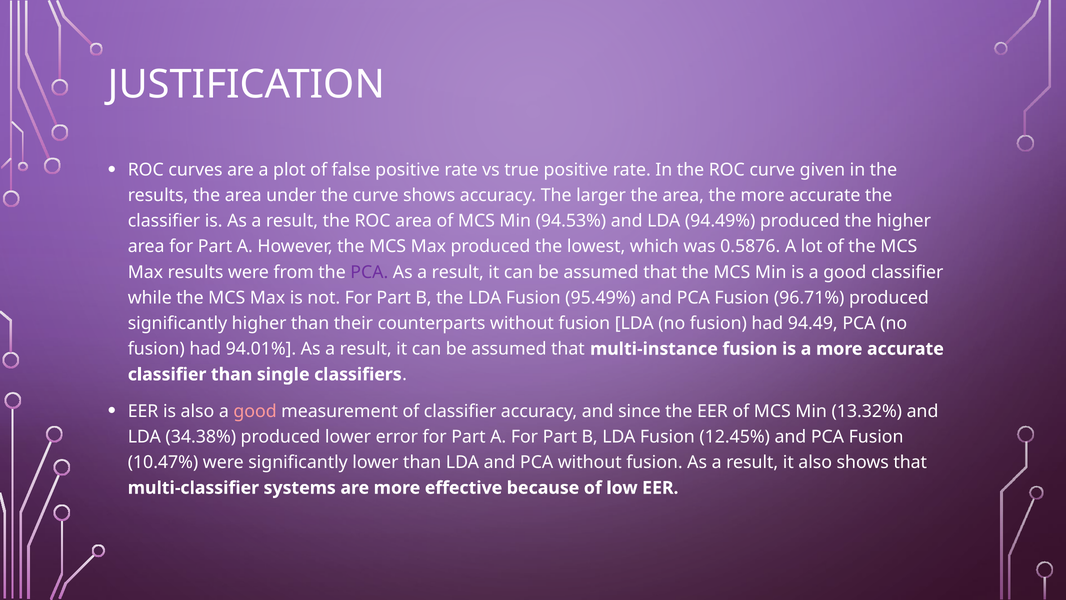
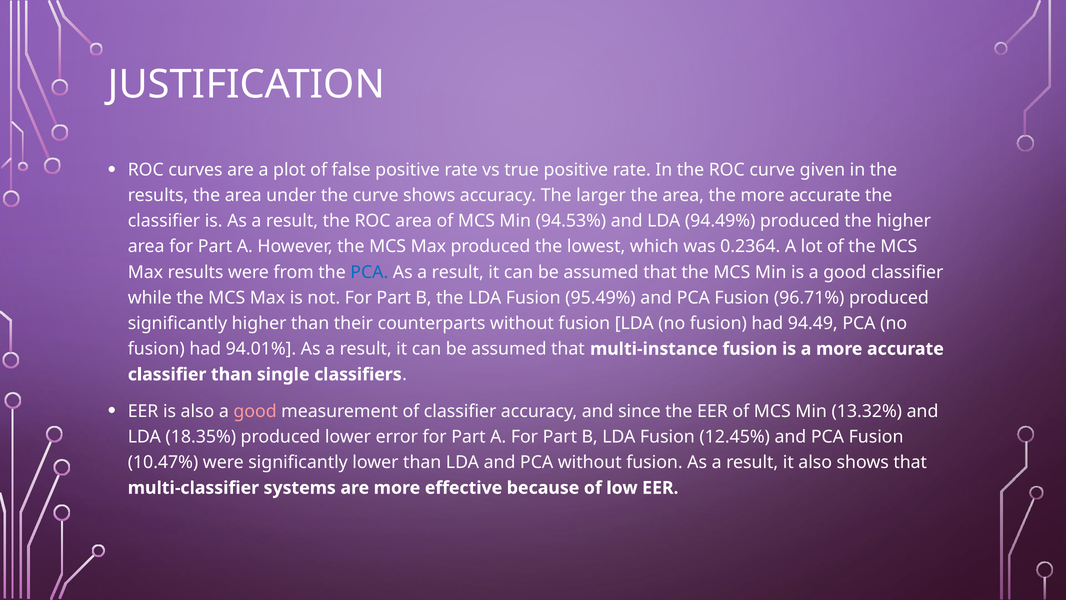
0.5876: 0.5876 -> 0.2364
PCA at (369, 272) colour: purple -> blue
34.38%: 34.38% -> 18.35%
